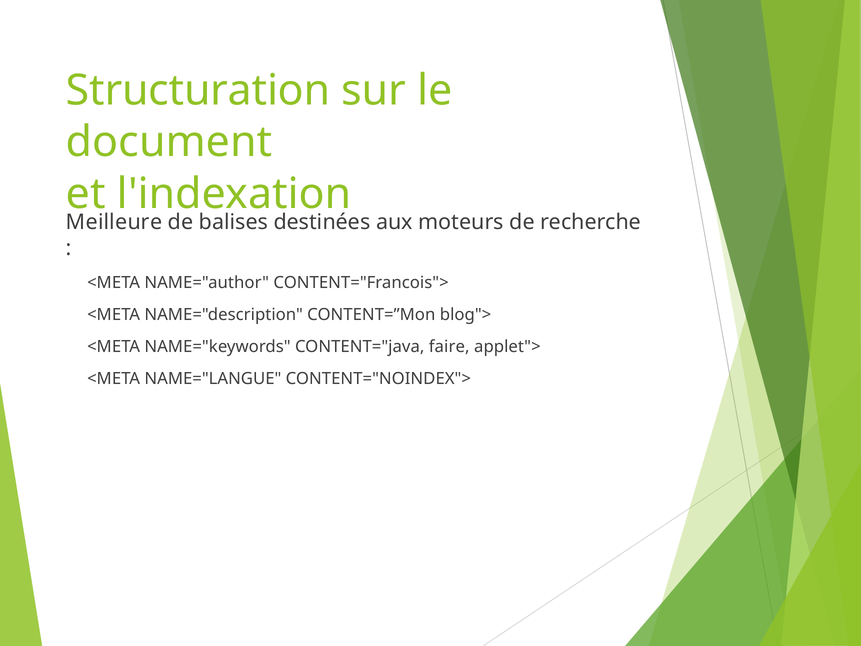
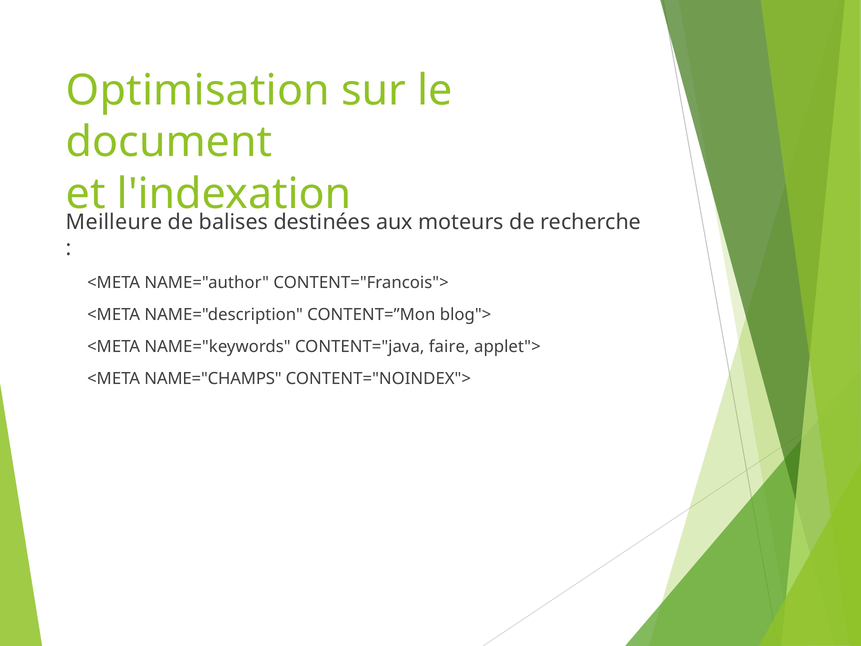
Structuration: Structuration -> Optimisation
NAME="LANGUE: NAME="LANGUE -> NAME="CHAMPS
